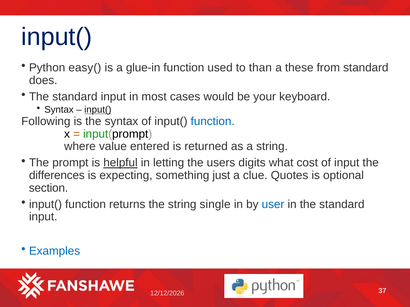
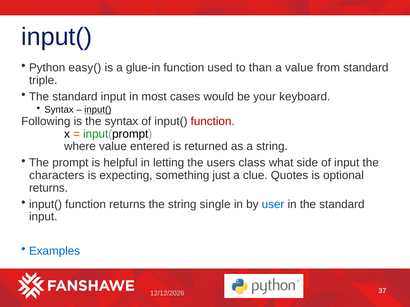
a these: these -> value
does: does -> triple
function at (213, 122) colour: blue -> red
helpful underline: present -> none
digits: digits -> class
cost: cost -> side
differences: differences -> characters
section at (48, 188): section -> returns
